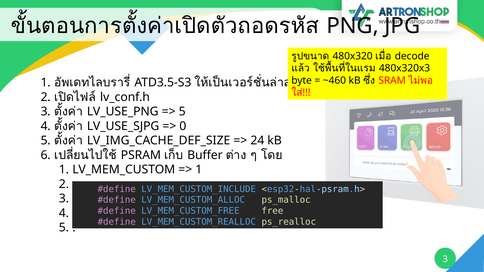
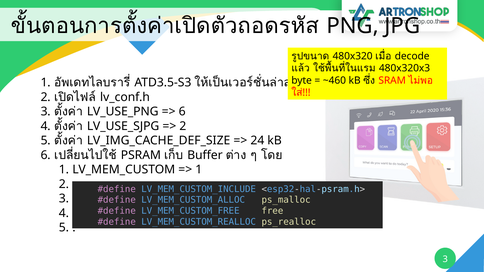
5 at (182, 112): 5 -> 6
0 at (183, 126): 0 -> 2
